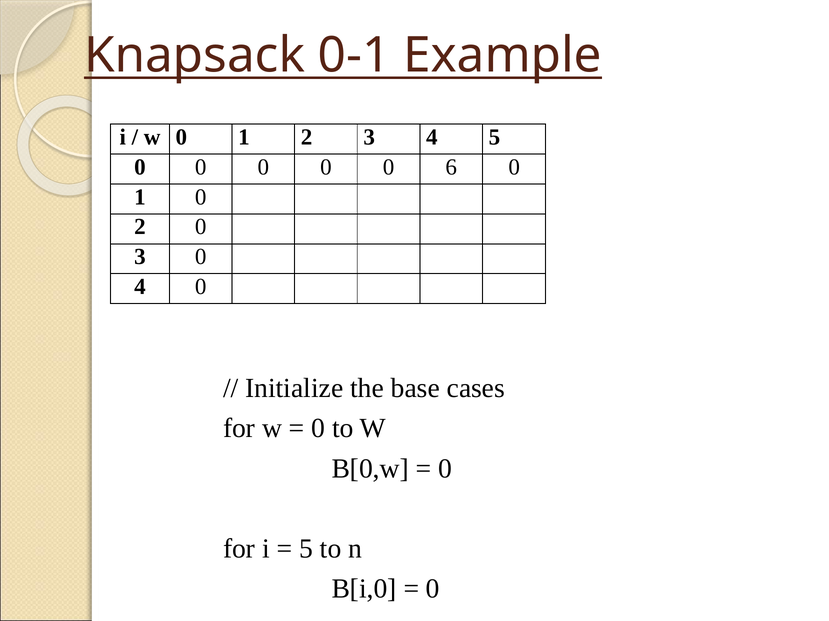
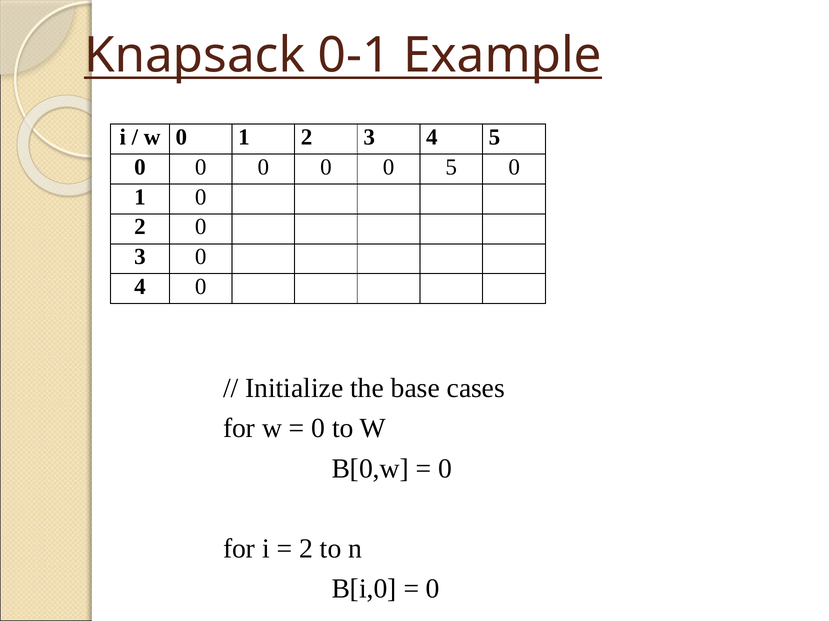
0 6: 6 -> 5
5 at (306, 549): 5 -> 2
